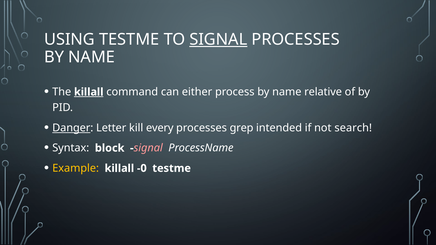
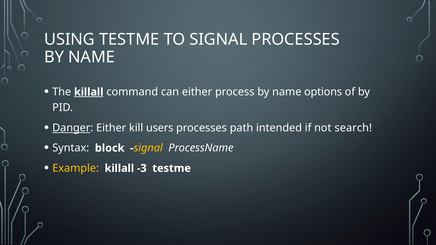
SIGNAL at (218, 40) underline: present -> none
relative: relative -> options
Danger Letter: Letter -> Either
every: every -> users
grep: grep -> path
signal at (148, 148) colour: pink -> yellow
-0: -0 -> -3
